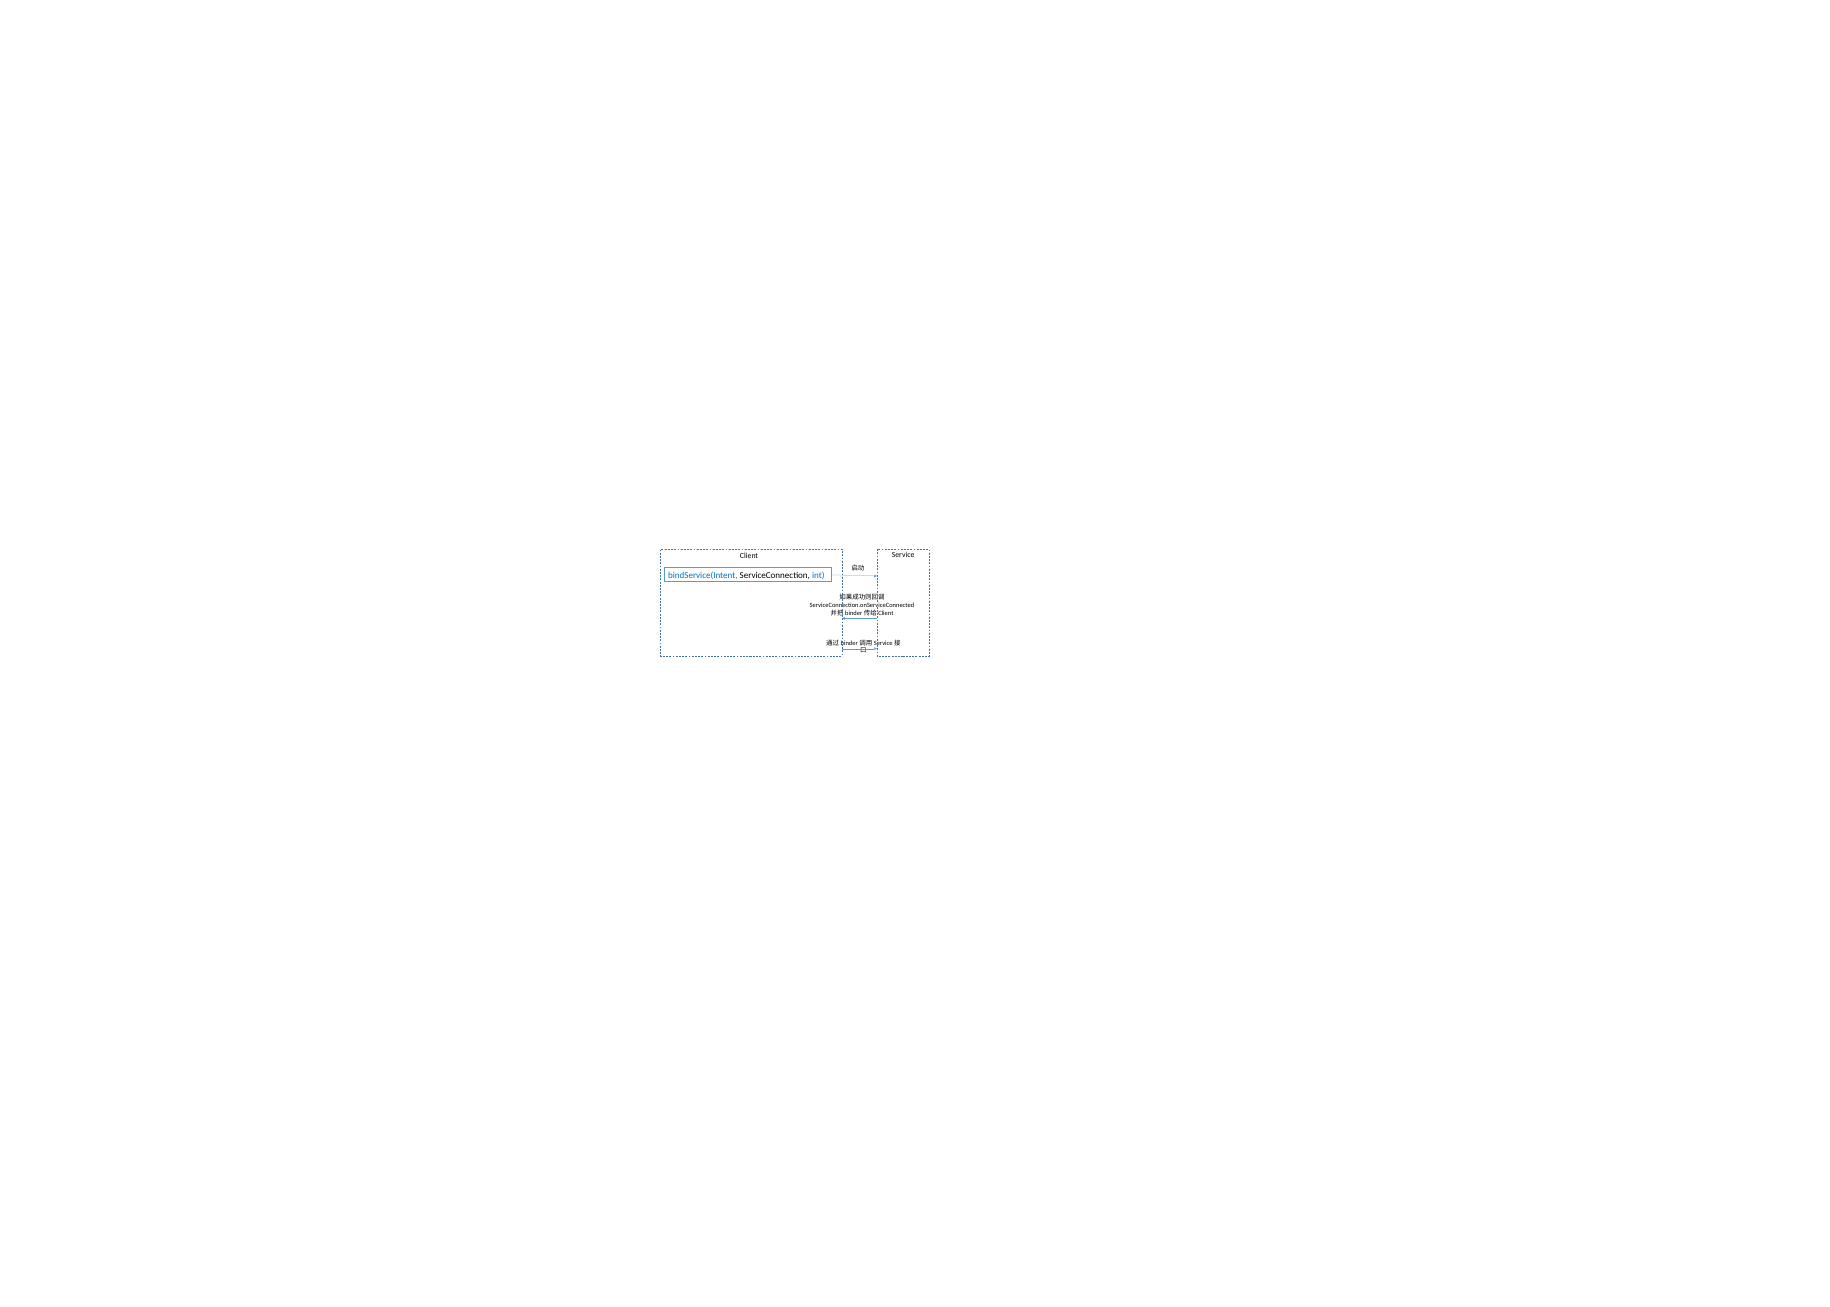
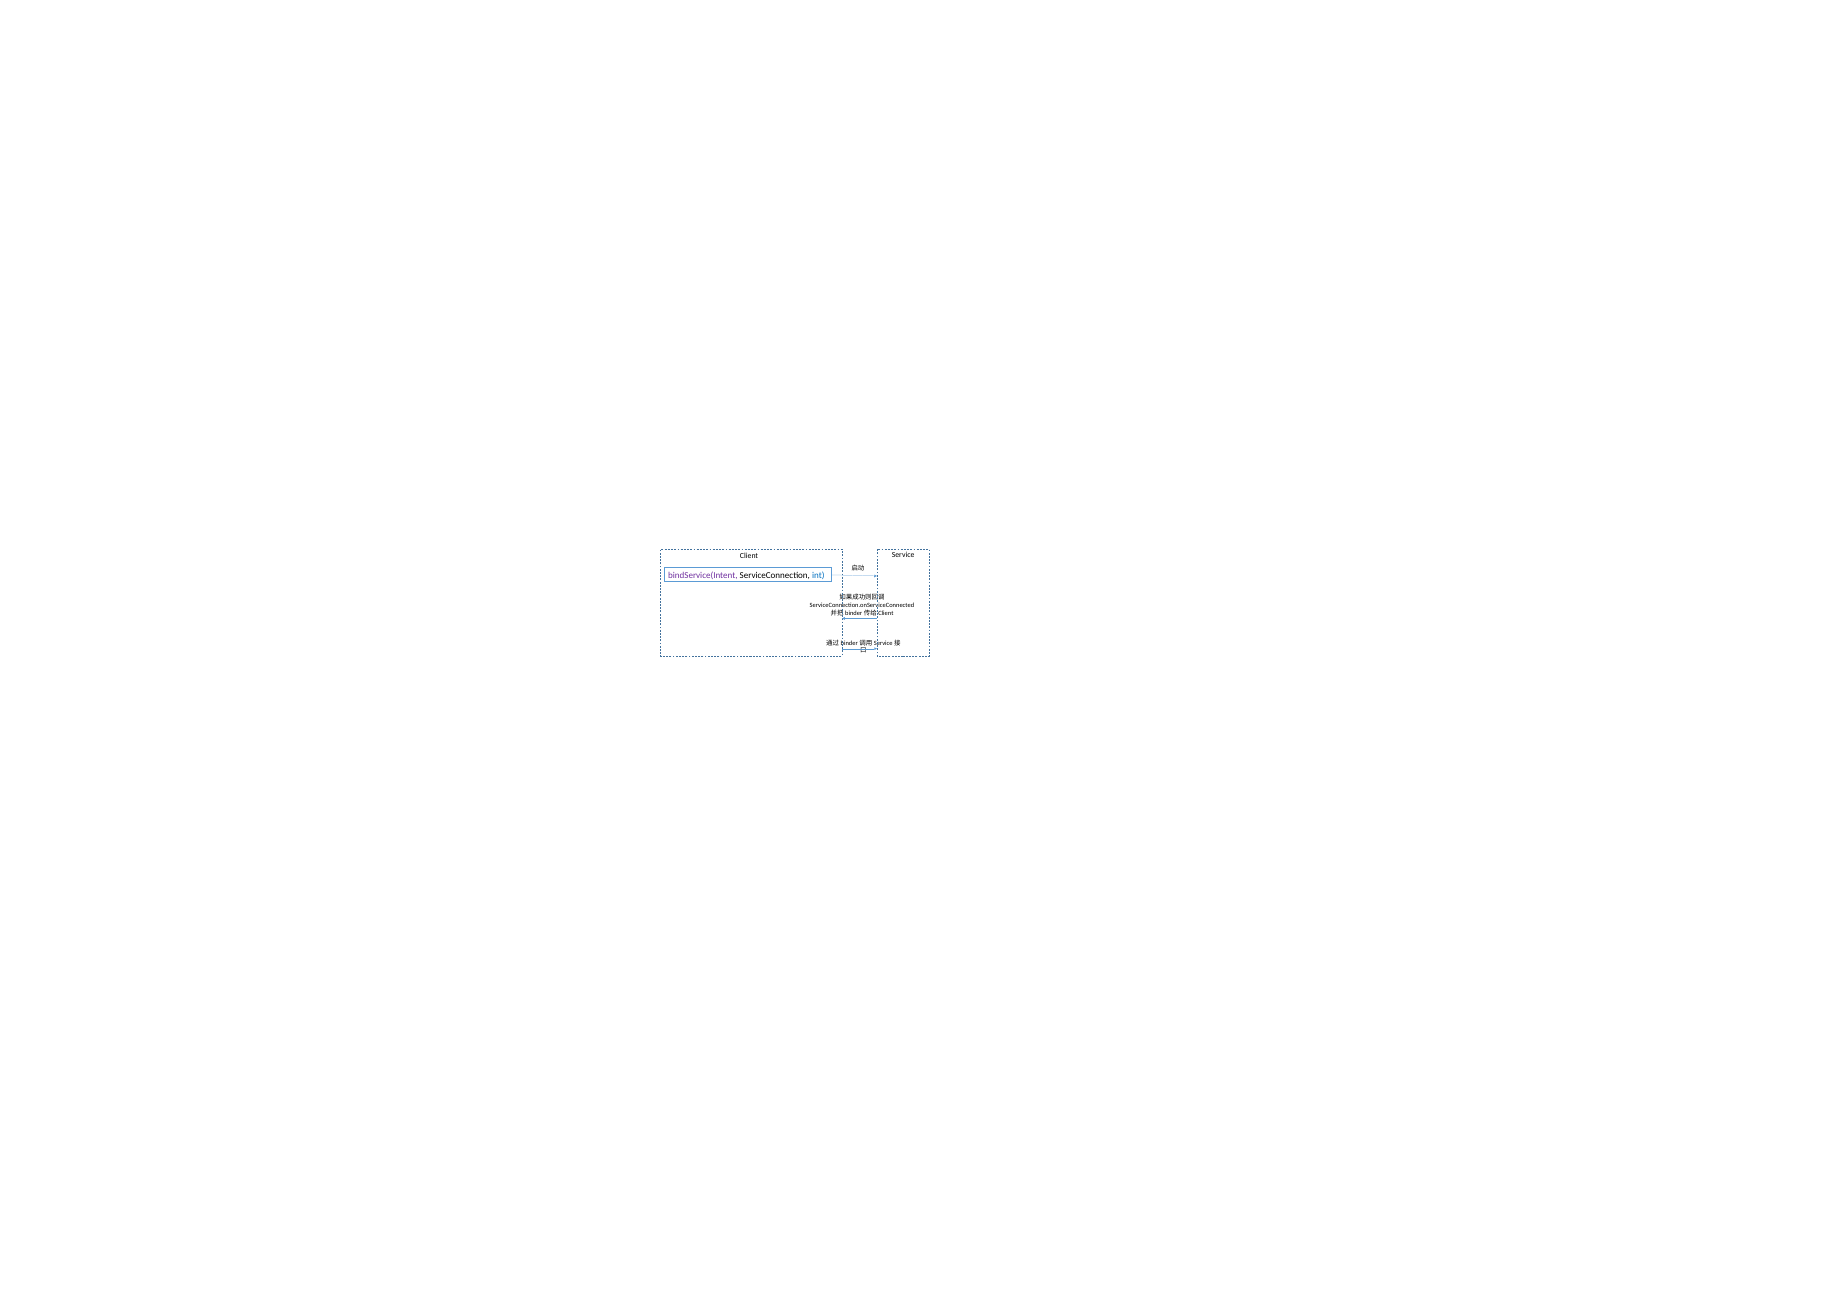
bindService(Intent colour: blue -> purple
